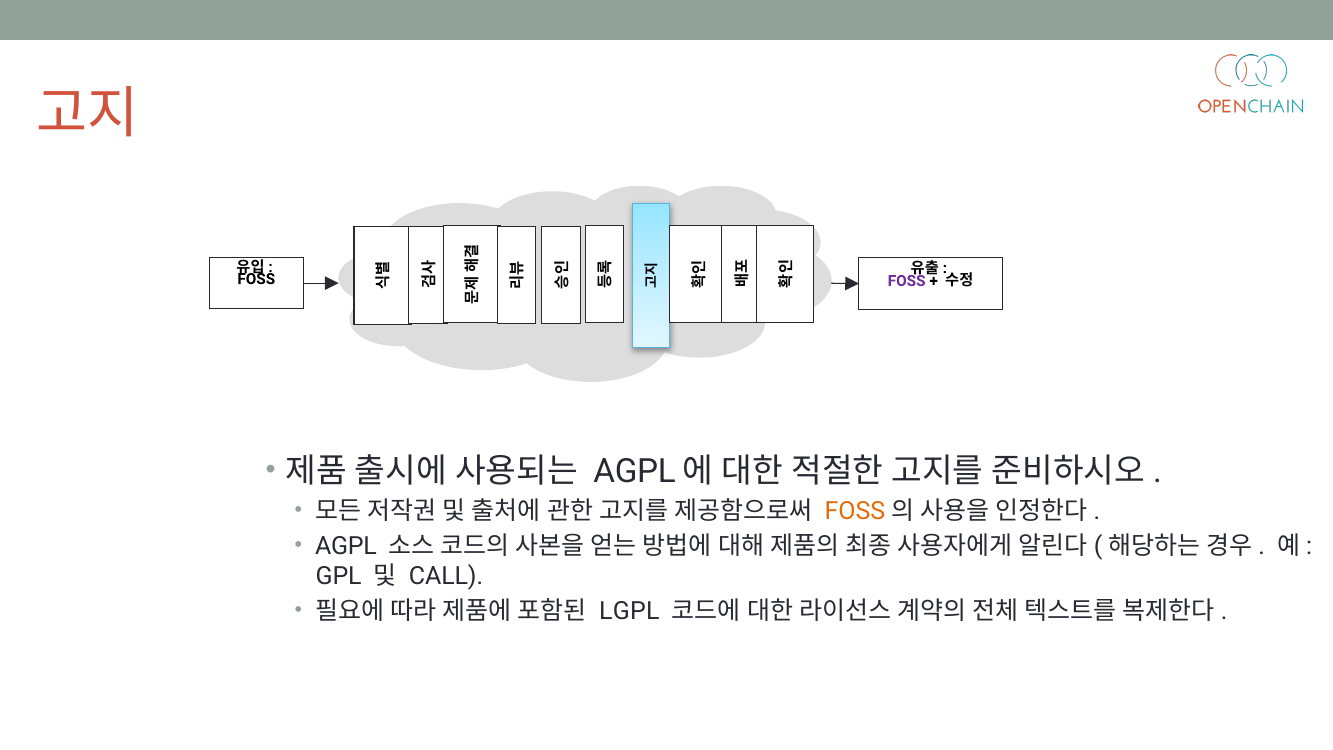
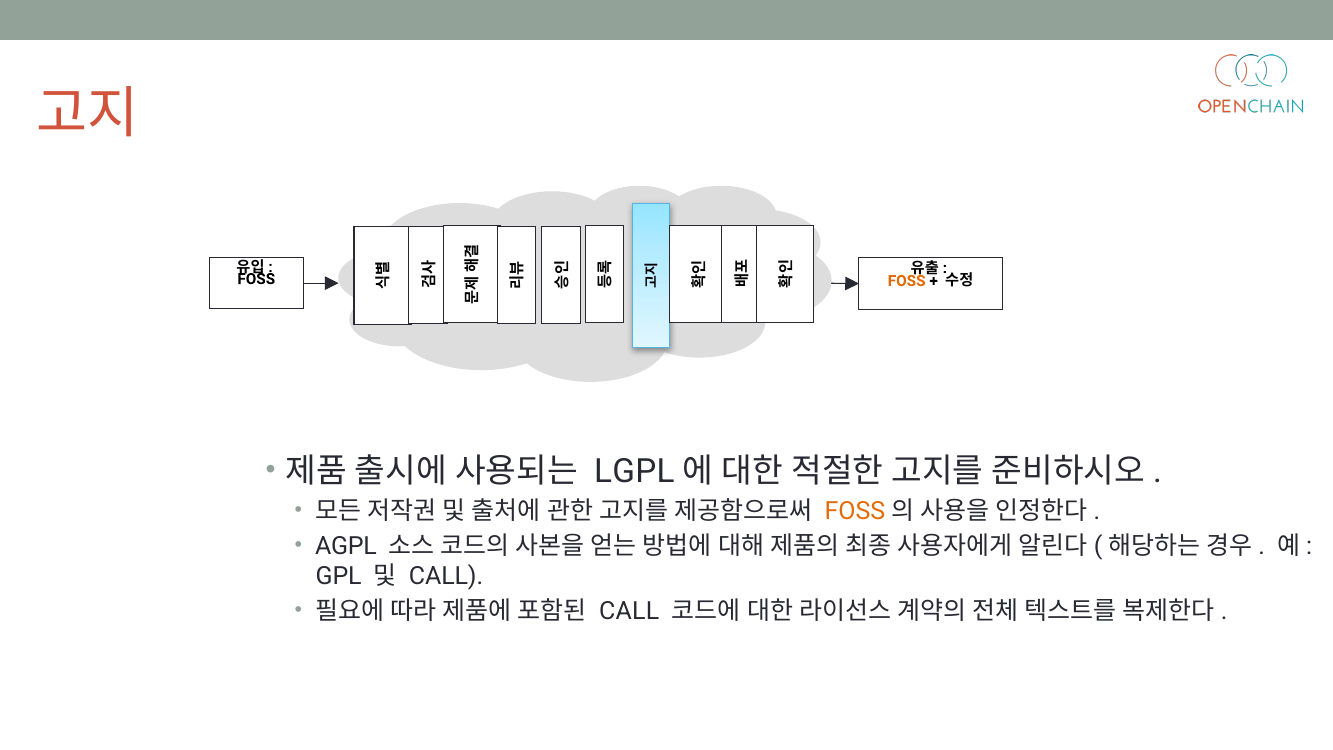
FOSS at (907, 281) colour: purple -> orange
AGPL at (635, 471): AGPL -> LGPL
LGPL at (629, 611): LGPL -> CALL
